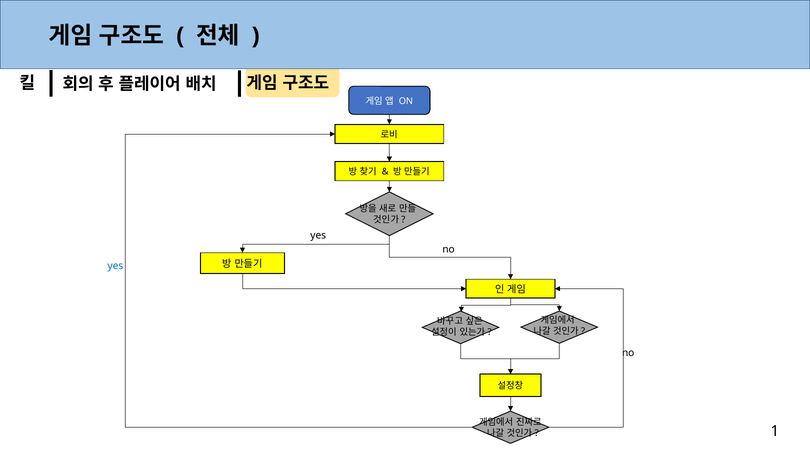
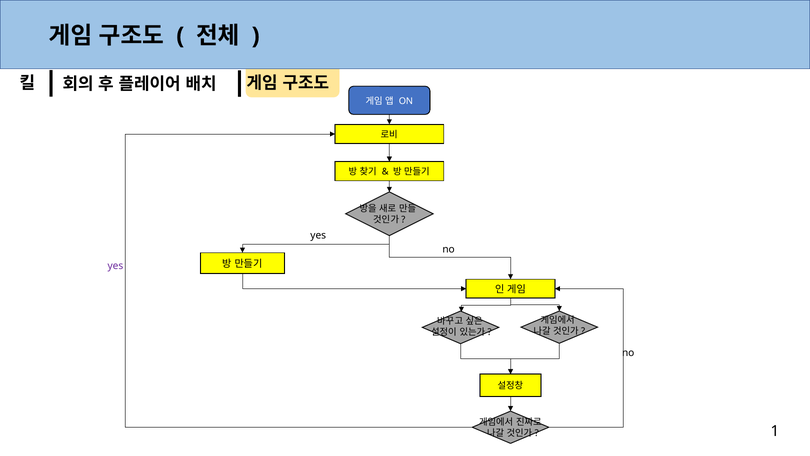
yes at (115, 265) colour: blue -> purple
